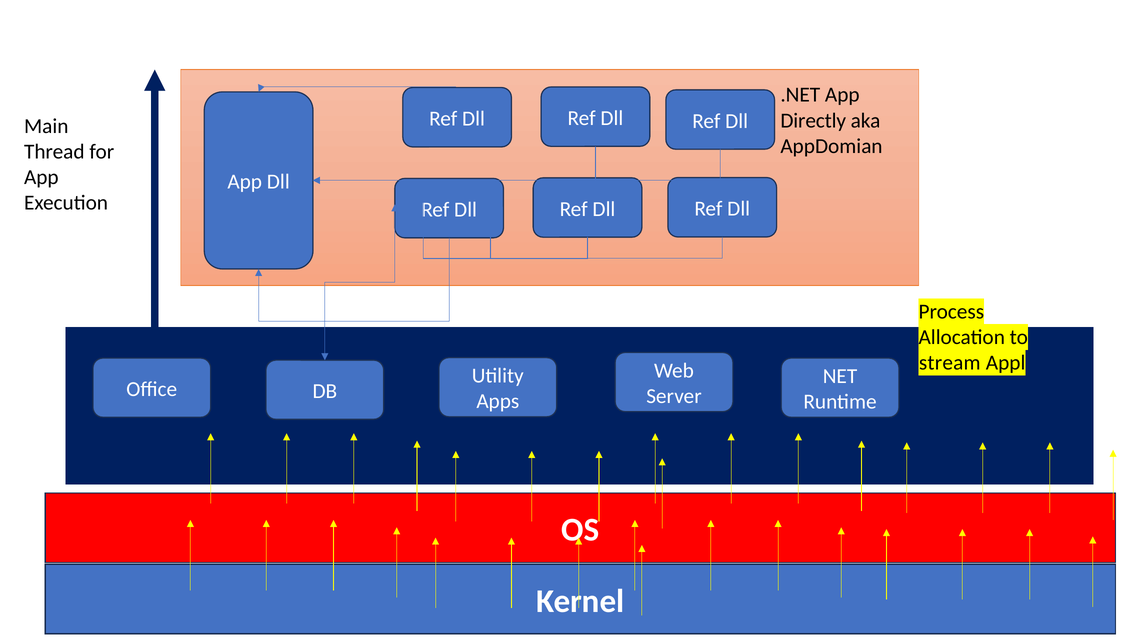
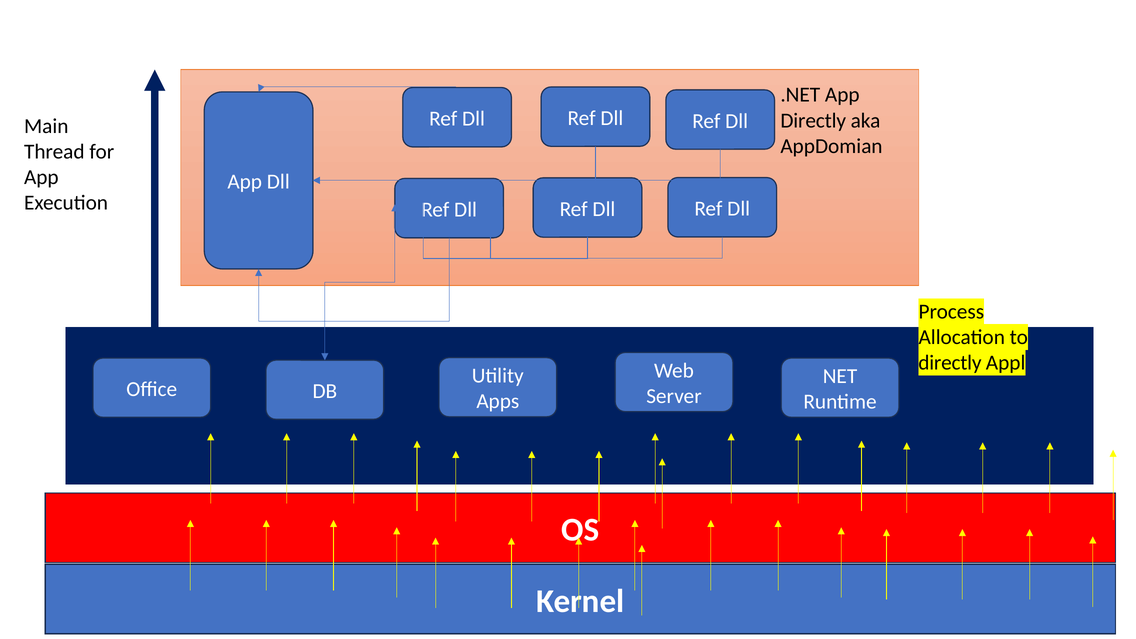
stream at (950, 363): stream -> directly
